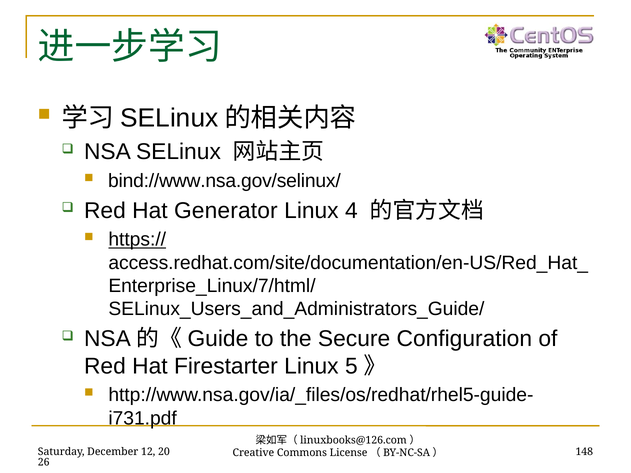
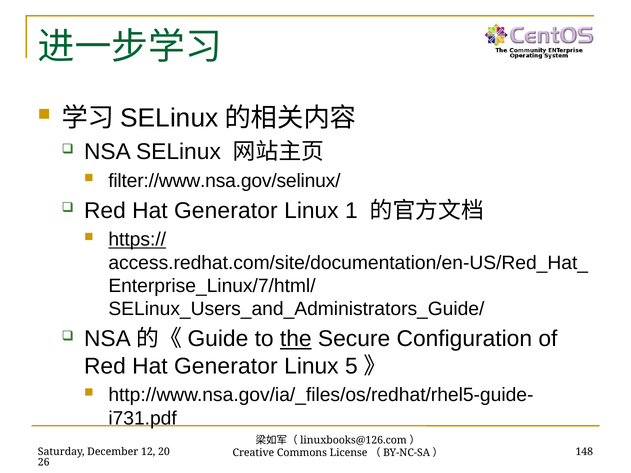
bind://www.nsa.gov/selinux/: bind://www.nsa.gov/selinux/ -> filter://www.nsa.gov/selinux/
4: 4 -> 1
the underline: none -> present
Firestarter at (226, 366): Firestarter -> Generator
